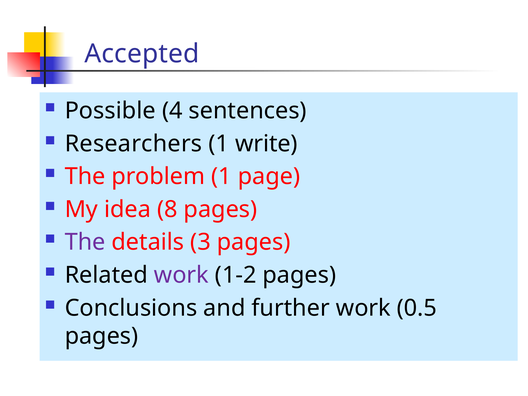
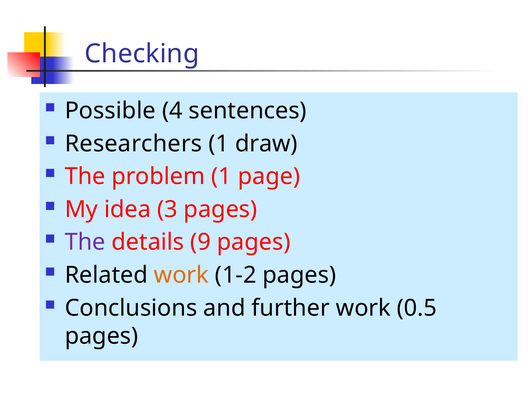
Accepted: Accepted -> Checking
write: write -> draw
8: 8 -> 3
3: 3 -> 9
work at (181, 275) colour: purple -> orange
